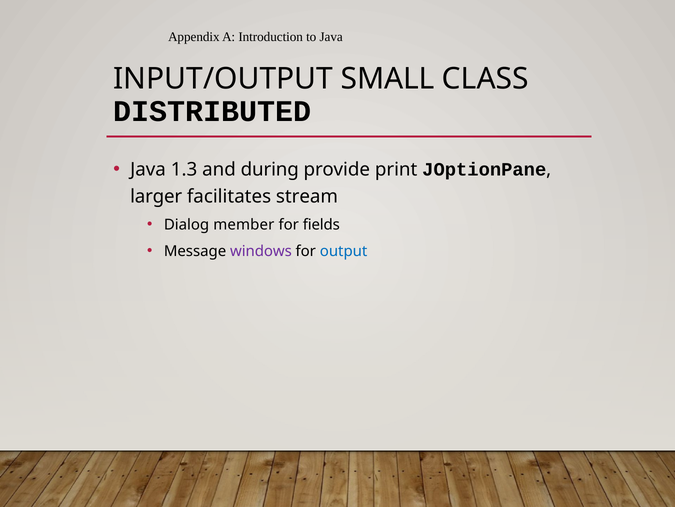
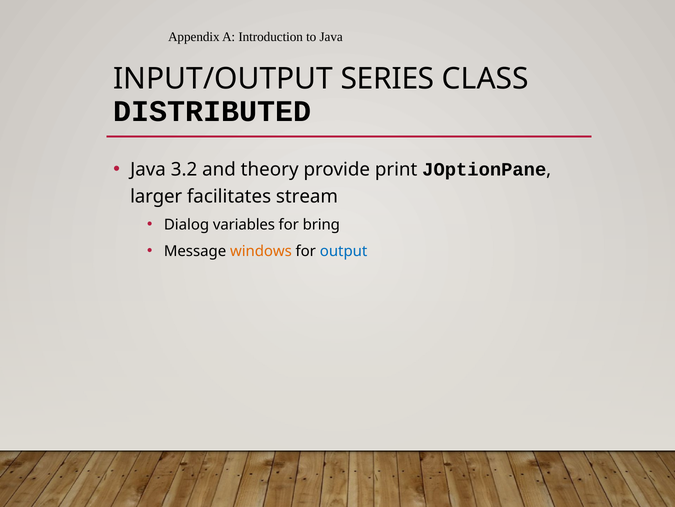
SMALL: SMALL -> SERIES
1.3: 1.3 -> 3.2
during: during -> theory
member: member -> variables
fields: fields -> bring
windows colour: purple -> orange
